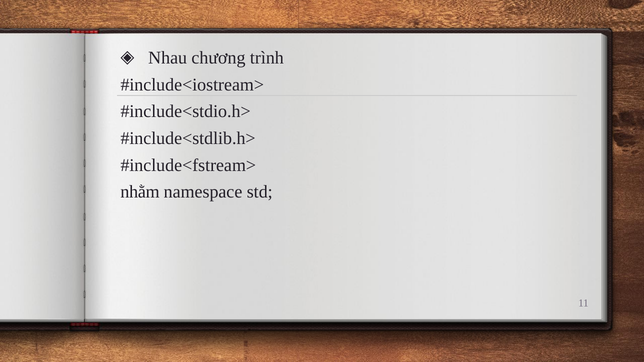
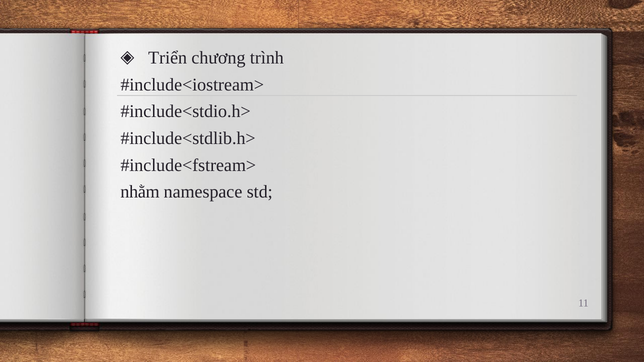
Nhau: Nhau -> Triển
